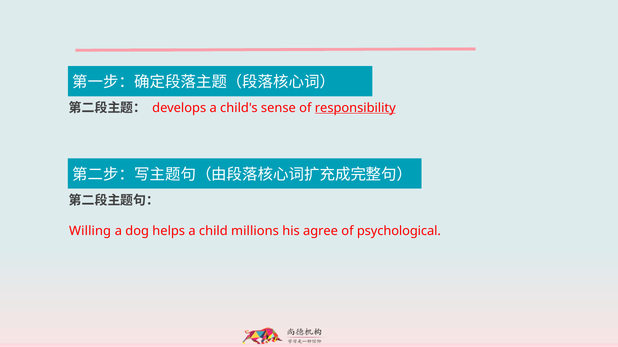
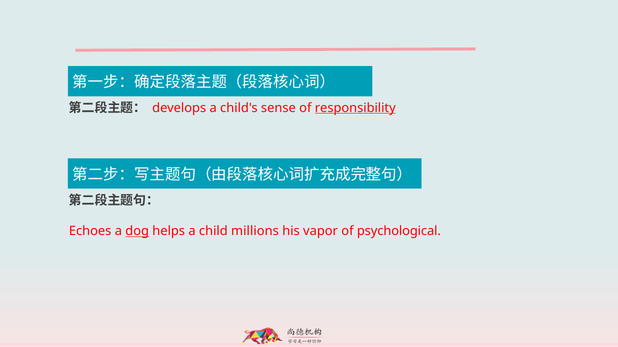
Willing: Willing -> Echoes
dog underline: none -> present
agree: agree -> vapor
